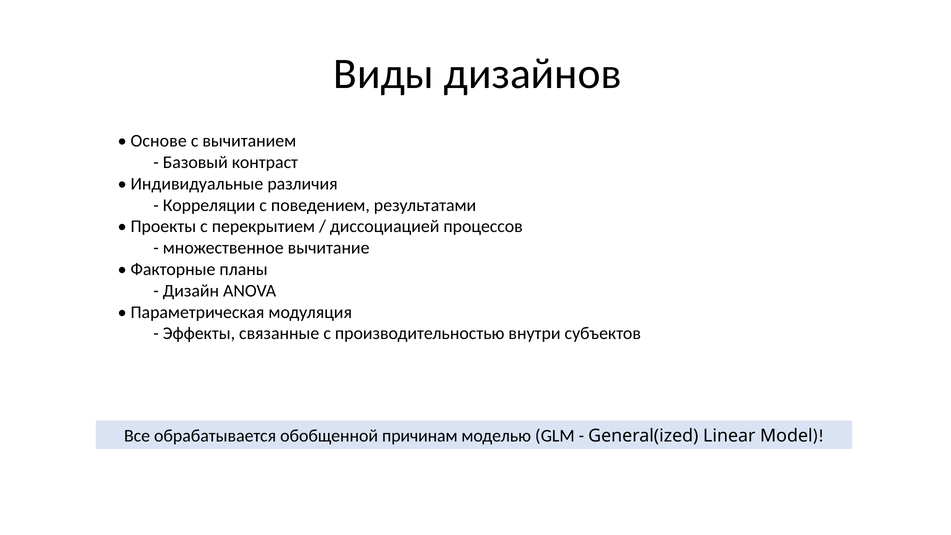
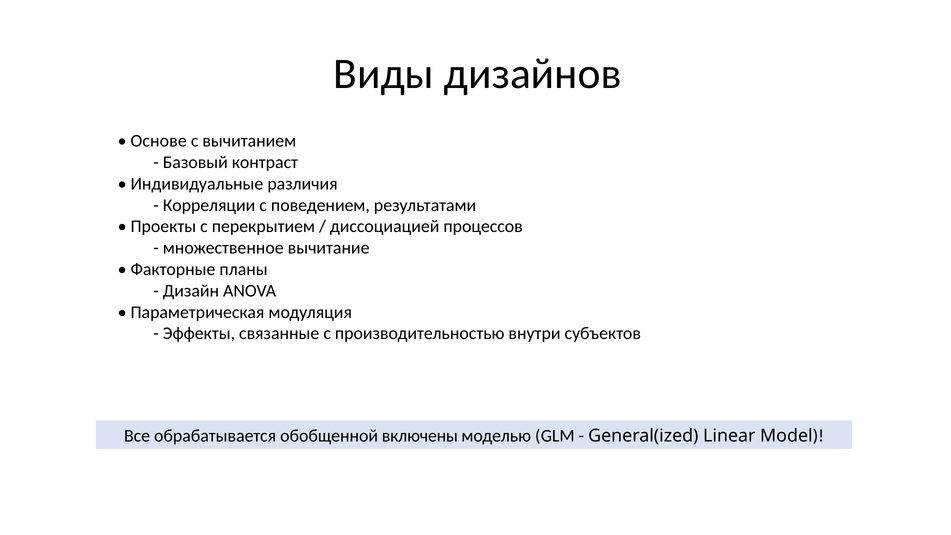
причинам: причинам -> включены
